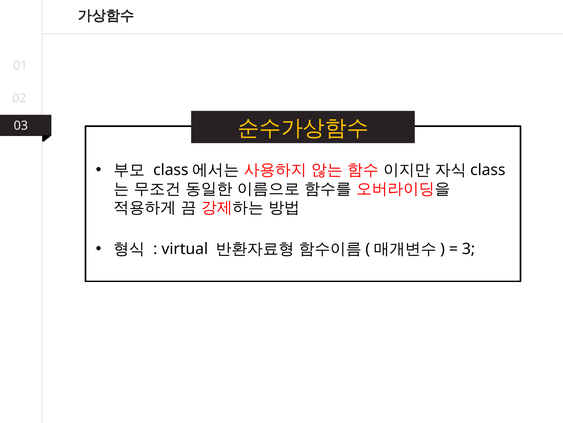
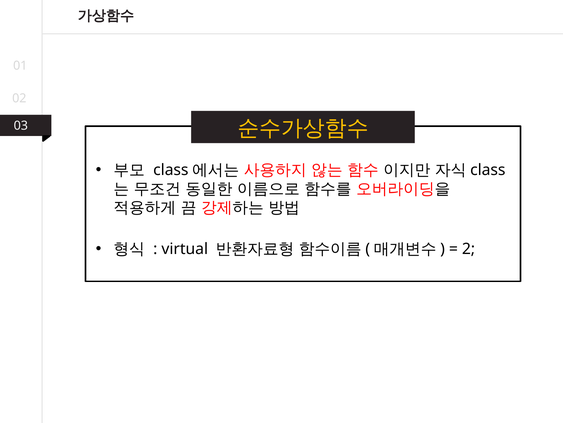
3: 3 -> 2
